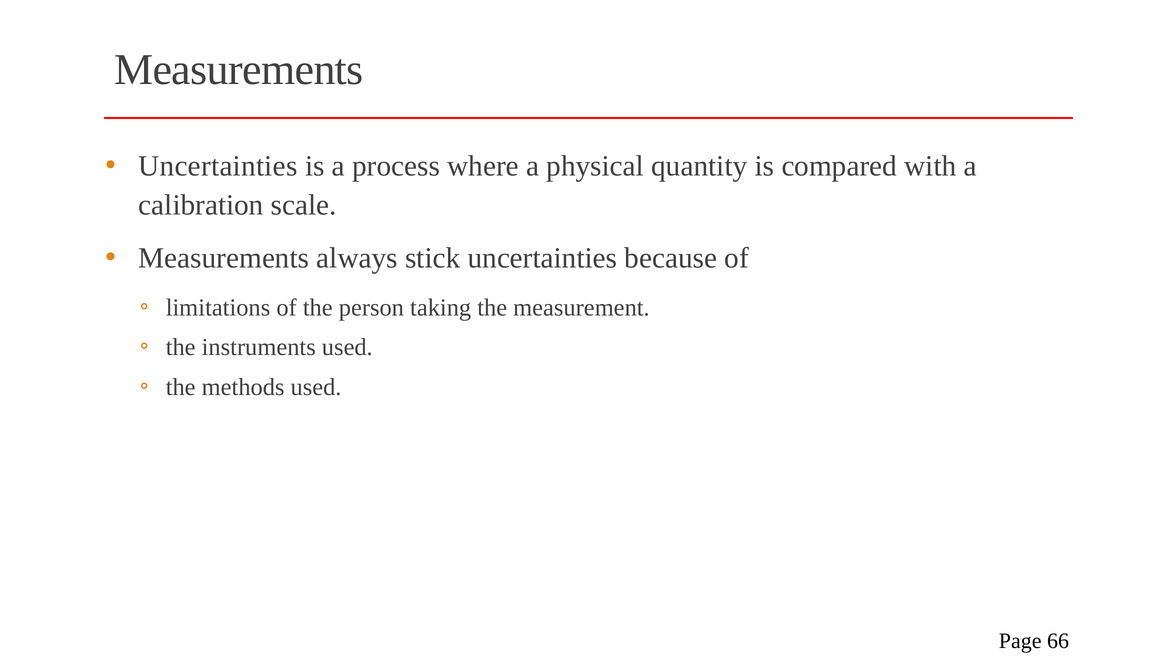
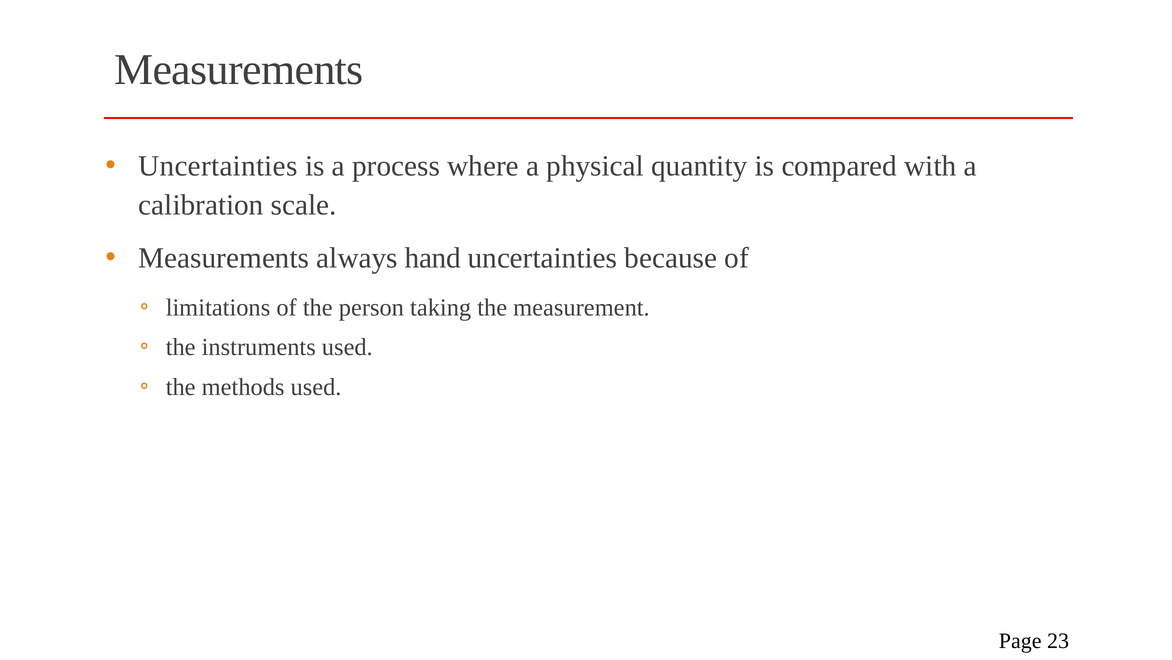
stick: stick -> hand
66: 66 -> 23
